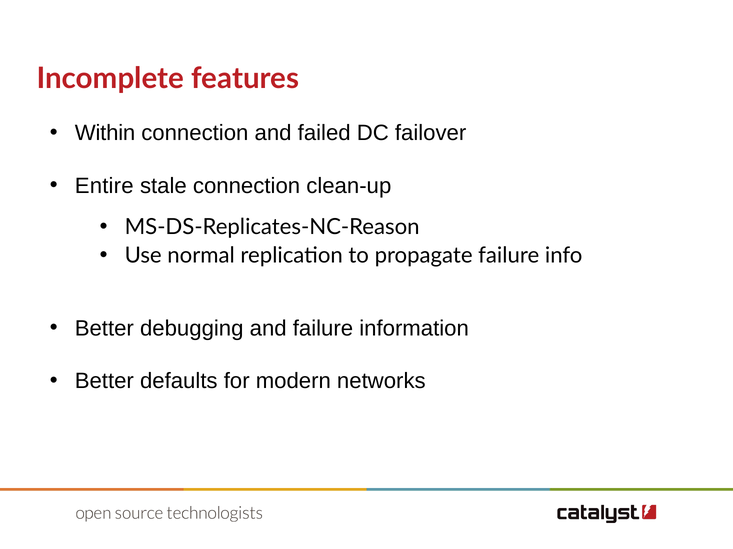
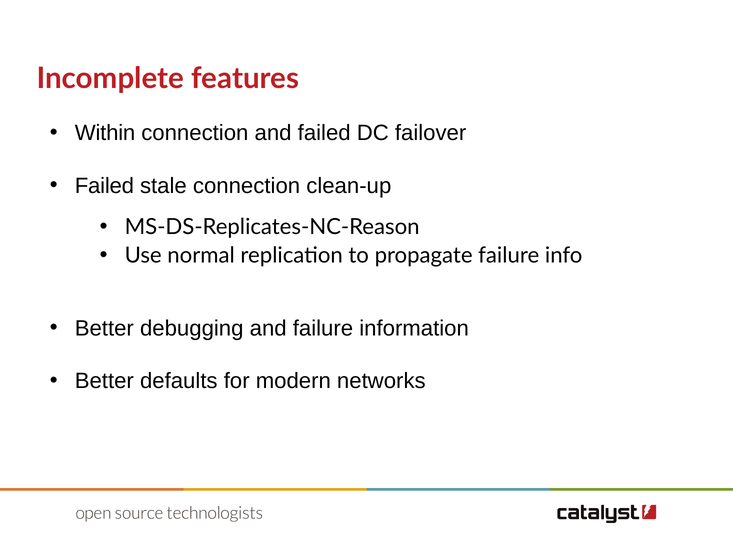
Entire at (104, 186): Entire -> Failed
